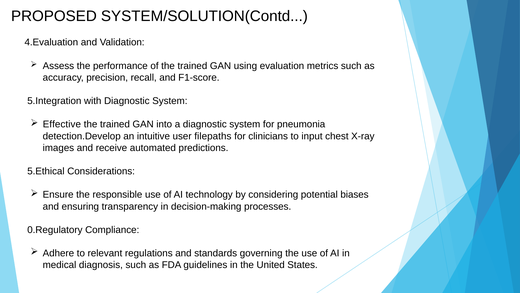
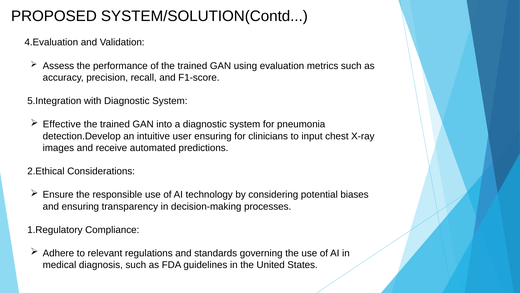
user filepaths: filepaths -> ensuring
5.Ethical: 5.Ethical -> 2.Ethical
0.Regulatory: 0.Regulatory -> 1.Regulatory
